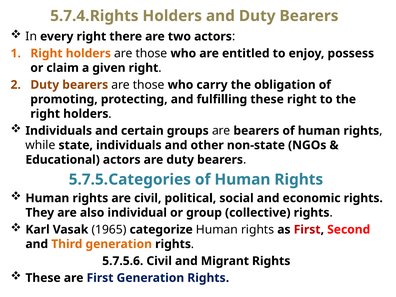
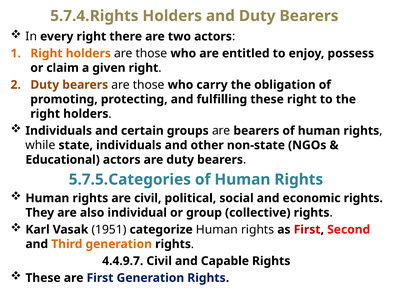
1965: 1965 -> 1951
5.7.5.6: 5.7.5.6 -> 4.4.9.7
Migrant: Migrant -> Capable
